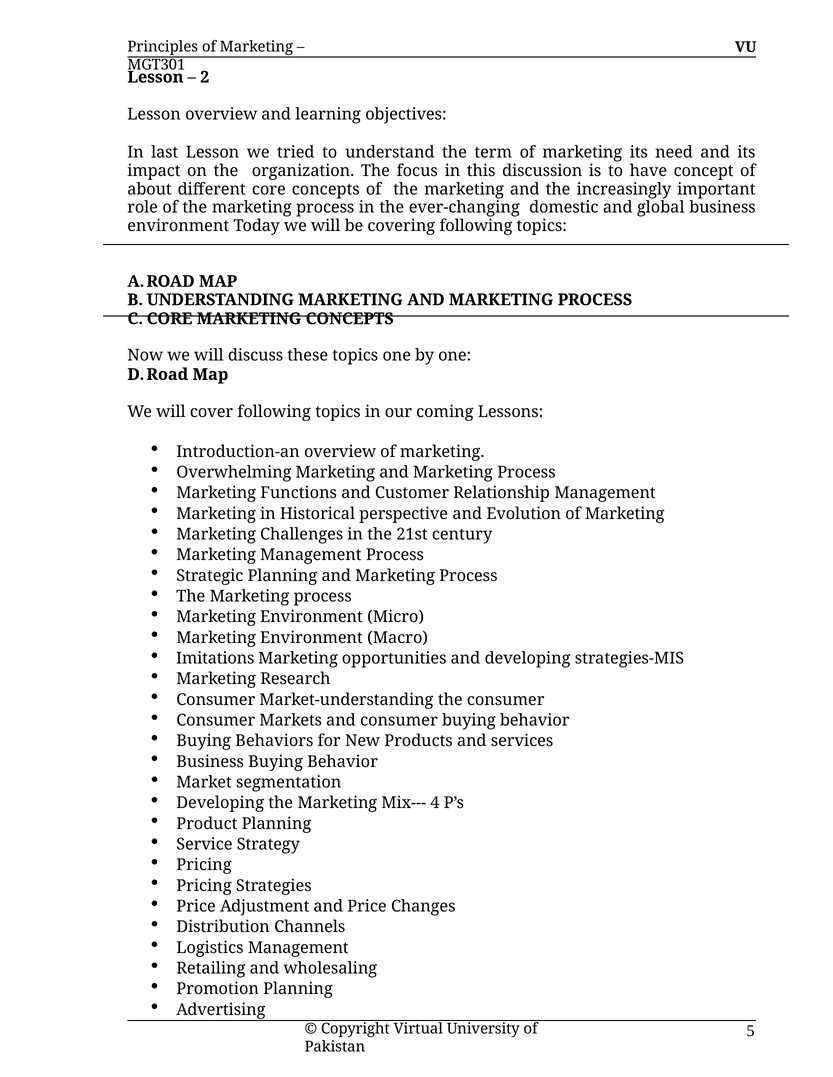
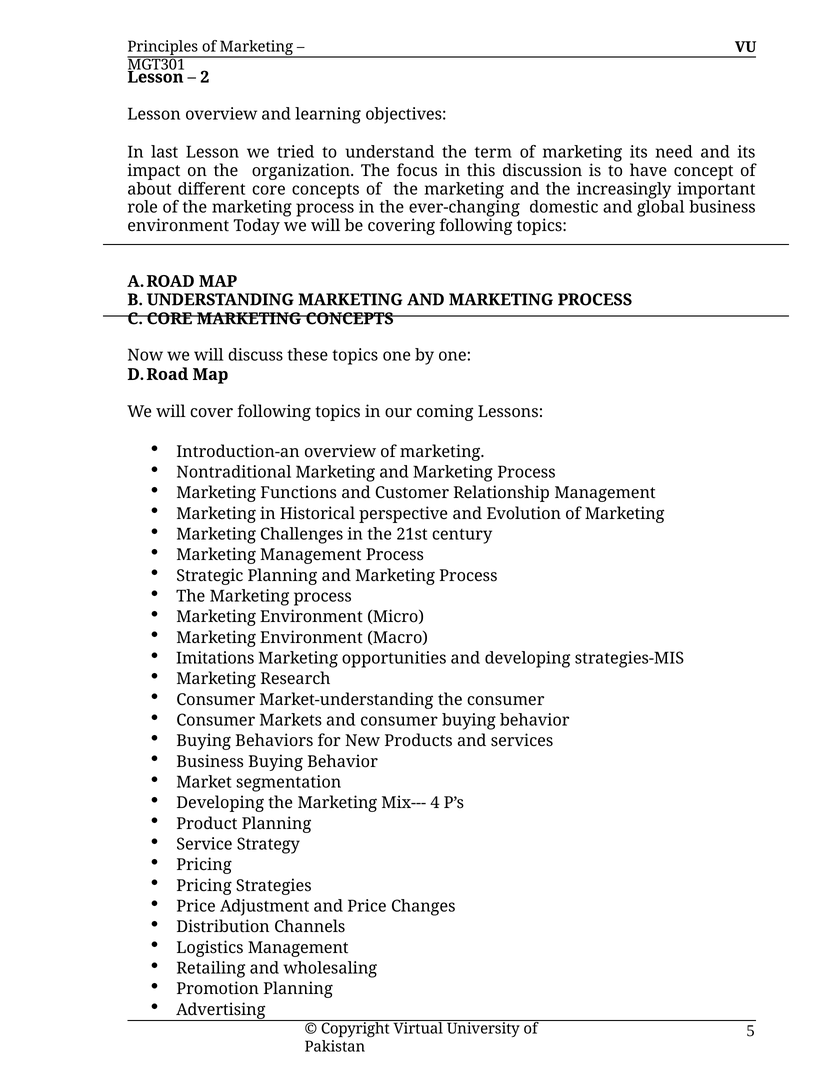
Overwhelming: Overwhelming -> Nontraditional
